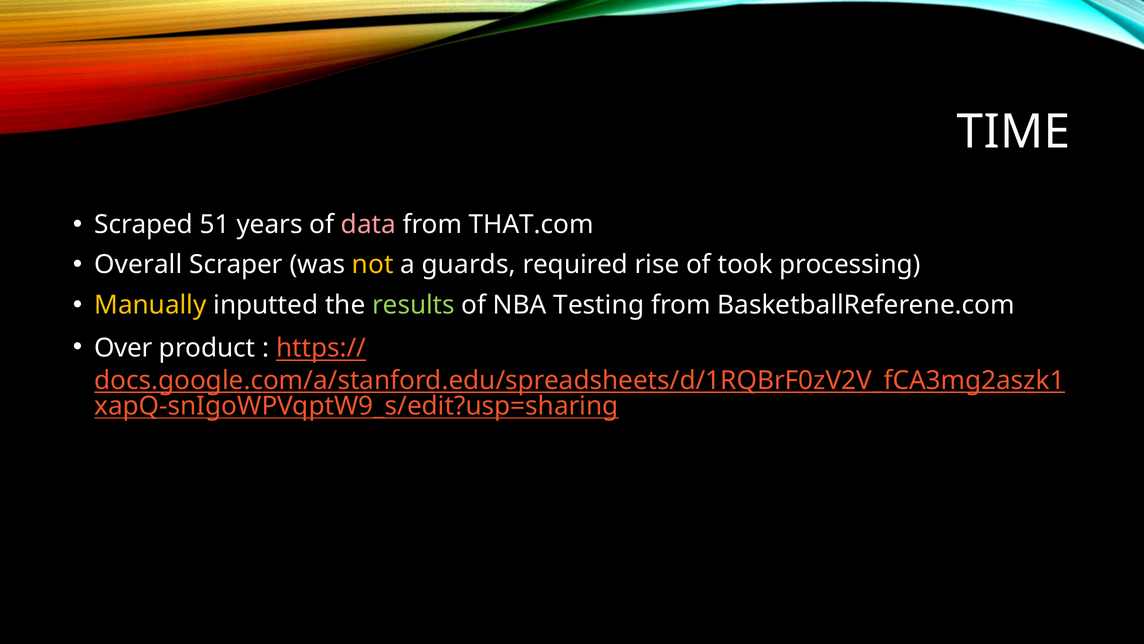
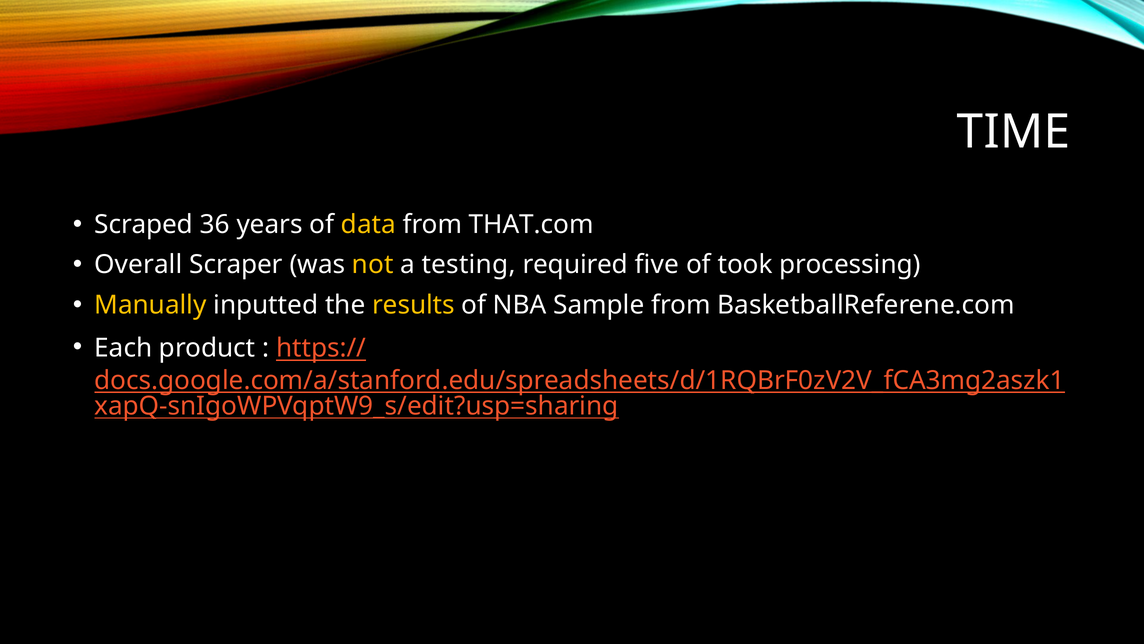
51: 51 -> 36
data colour: pink -> yellow
guards: guards -> testing
rise: rise -> five
results colour: light green -> yellow
Testing: Testing -> Sample
Over: Over -> Each
